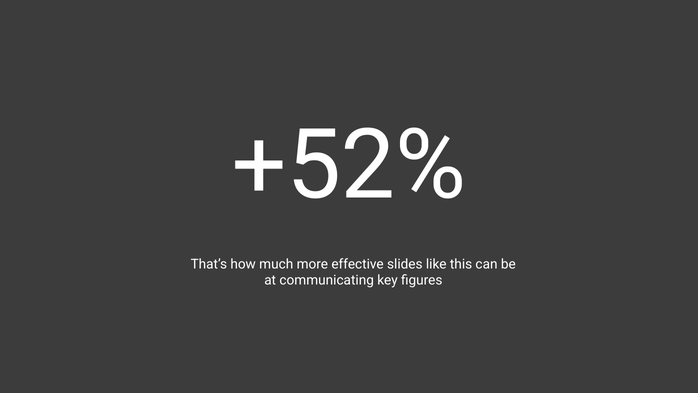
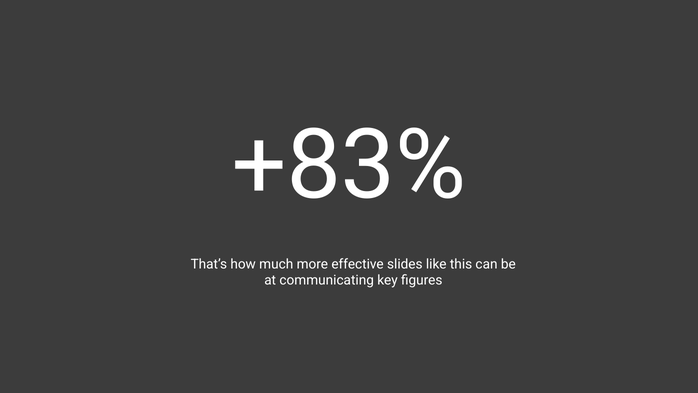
+52%: +52% -> +83%
